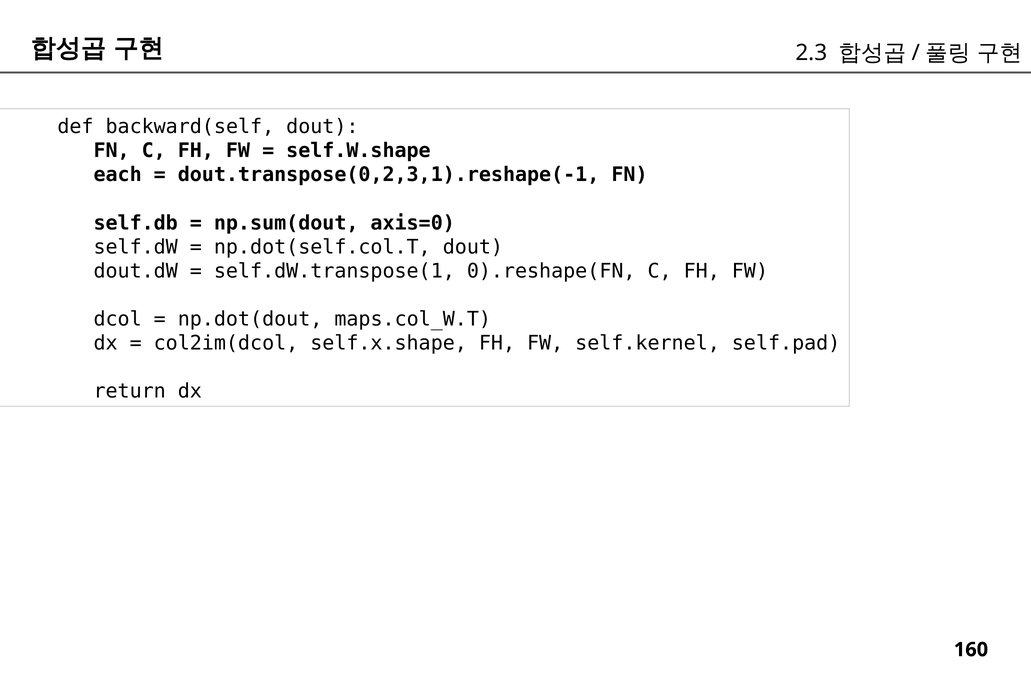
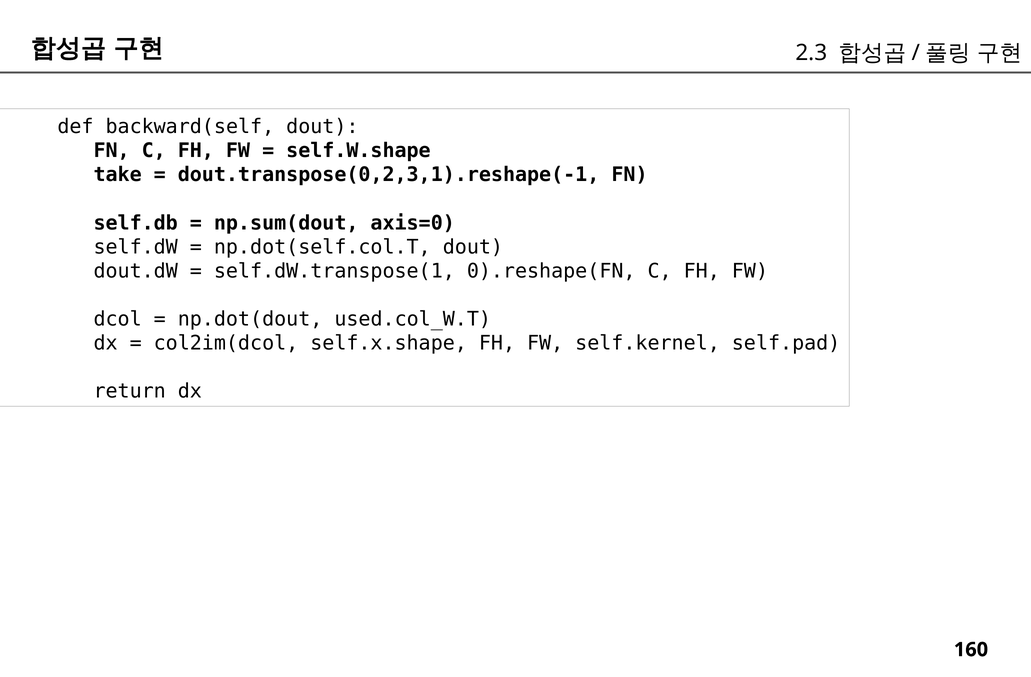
each: each -> take
maps.col_W.T: maps.col_W.T -> used.col_W.T
